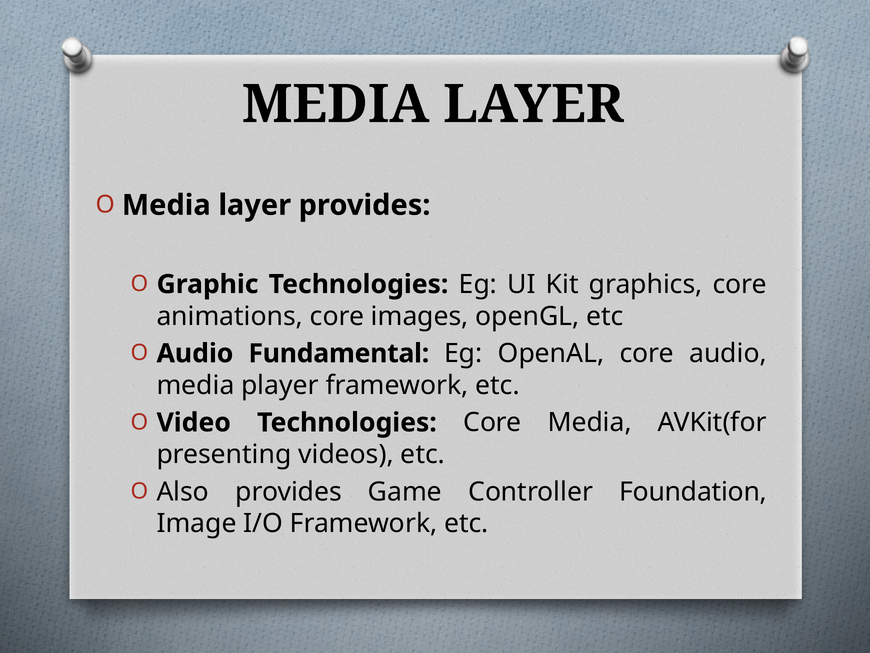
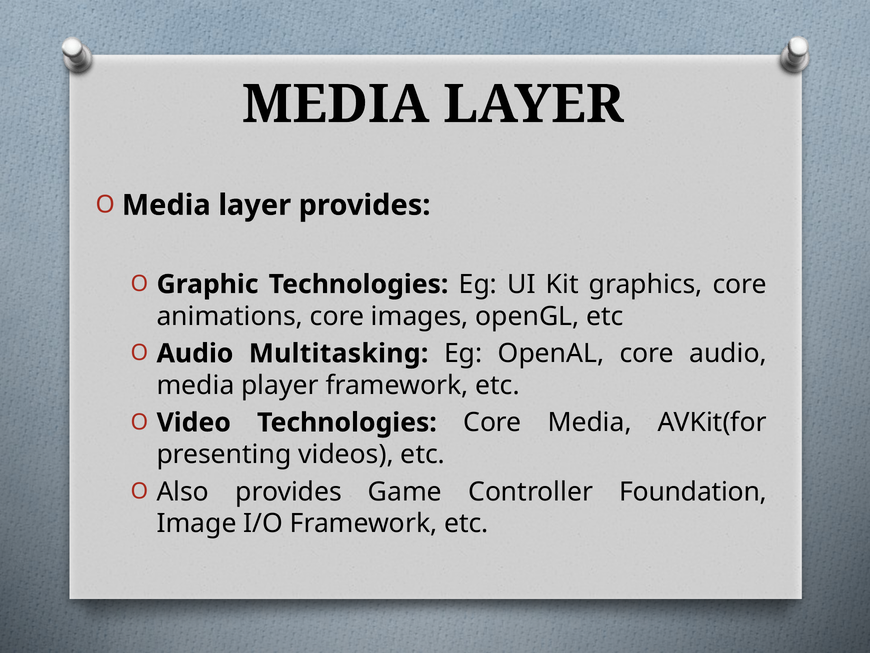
Fundamental: Fundamental -> Multitasking
